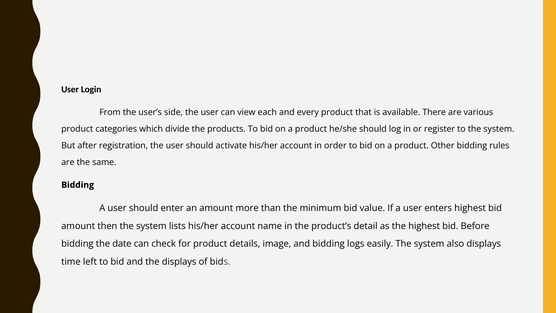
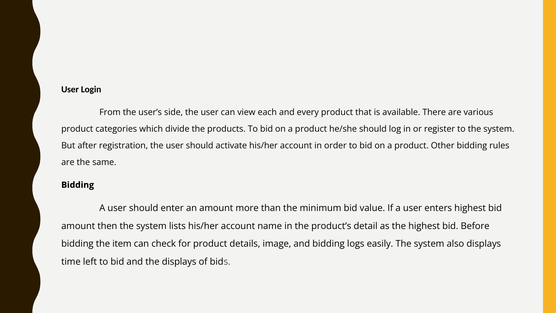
date: date -> item
